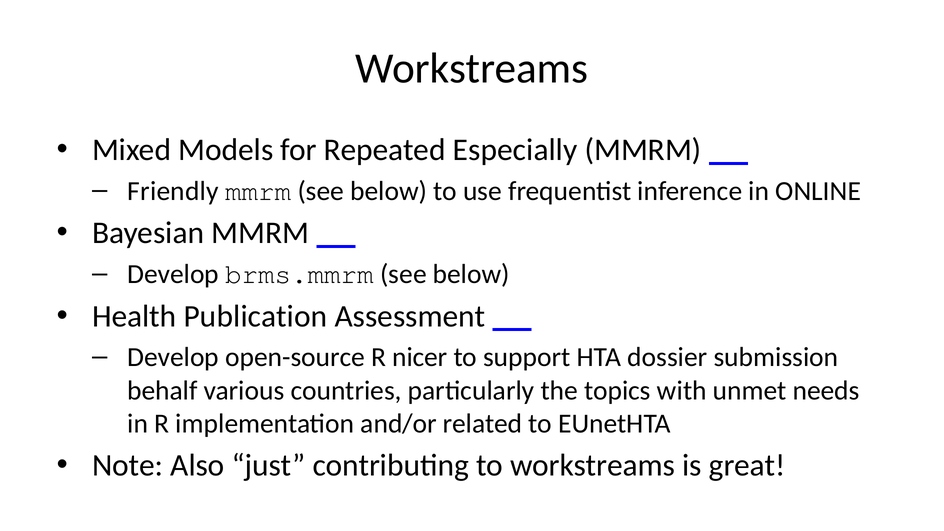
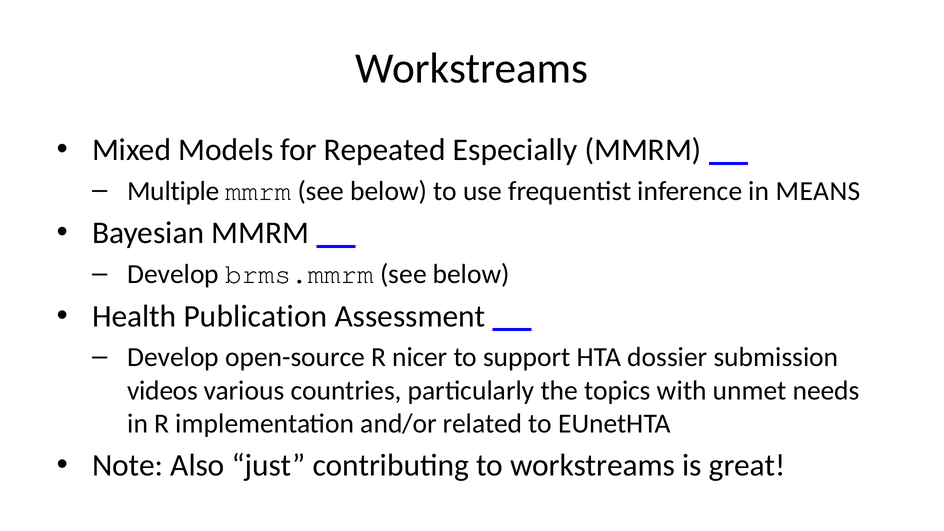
Friendly: Friendly -> Multiple
ONLINE: ONLINE -> MEANS
behalf: behalf -> videos
